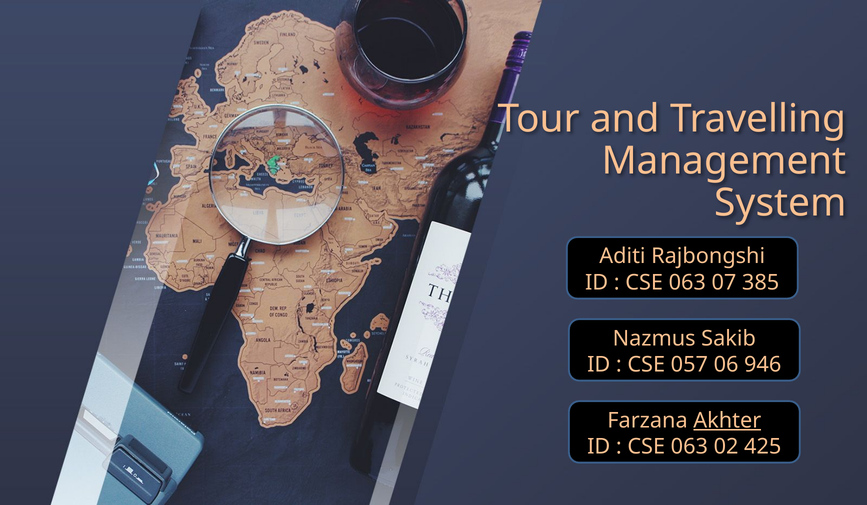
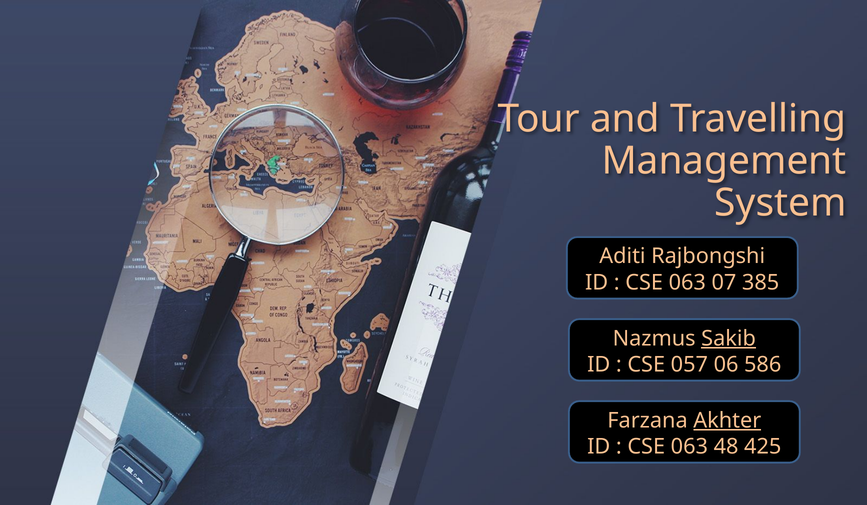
Sakib underline: none -> present
946: 946 -> 586
02: 02 -> 48
